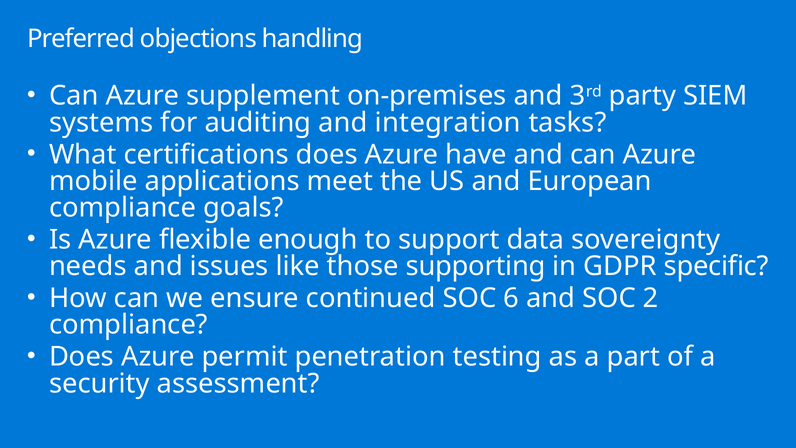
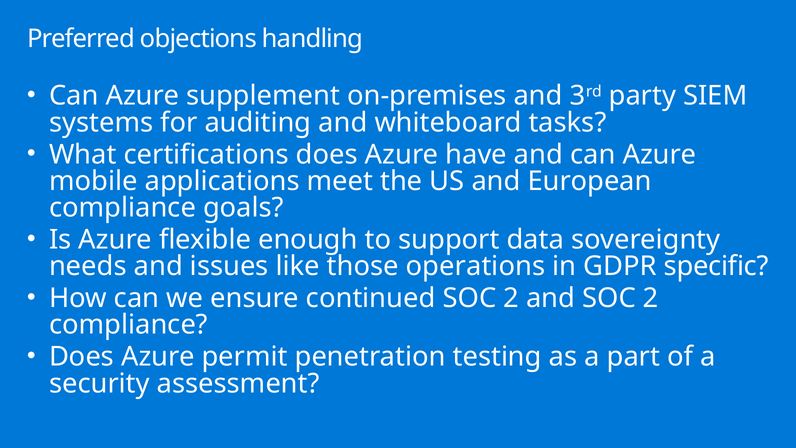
integration: integration -> whiteboard
supporting: supporting -> operations
continued SOC 6: 6 -> 2
